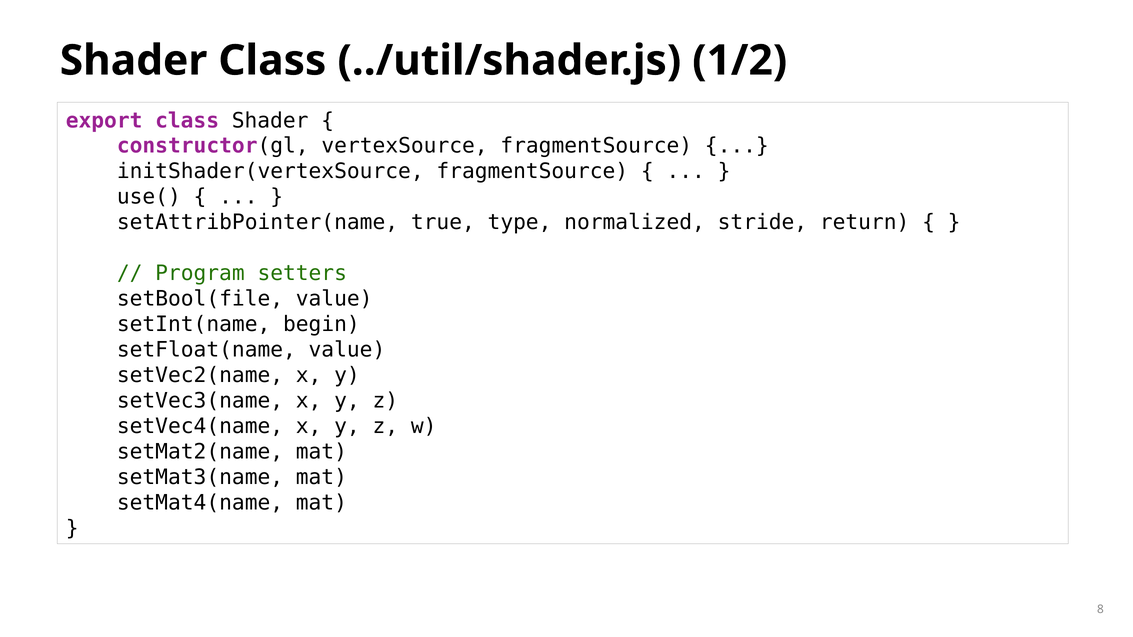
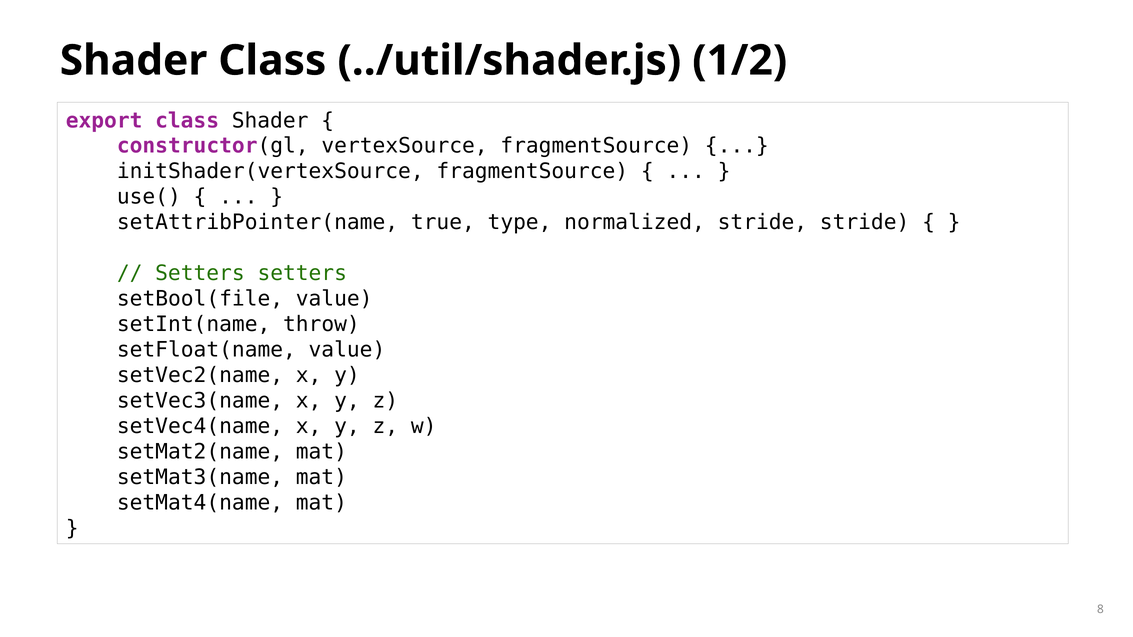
stride return: return -> stride
Program at (200, 274): Program -> Setters
begin: begin -> throw
